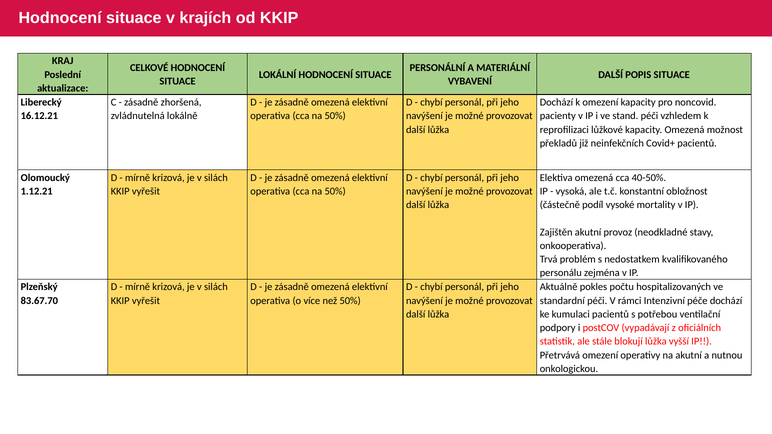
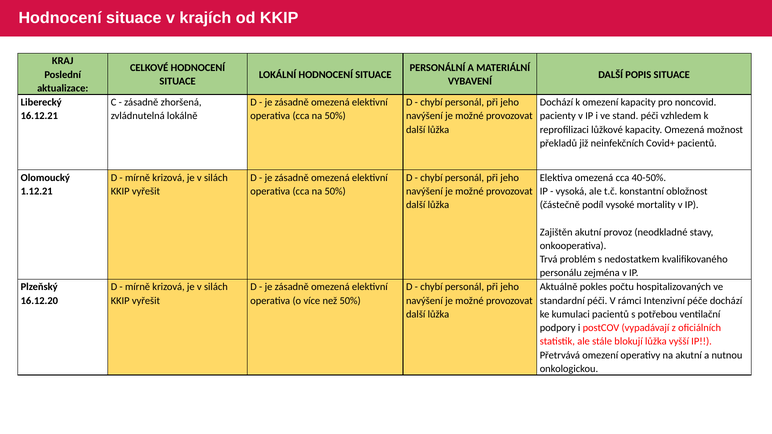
83.67.70: 83.67.70 -> 16.12.20
